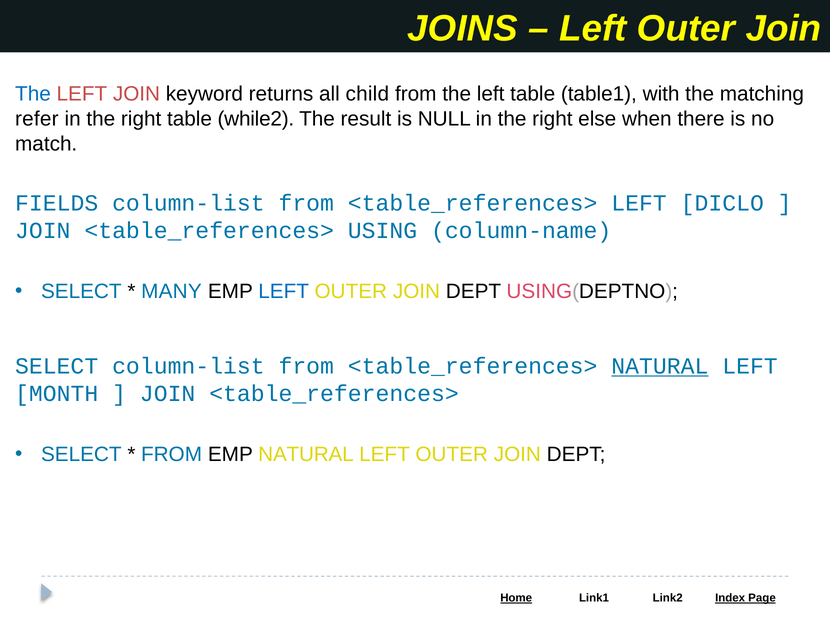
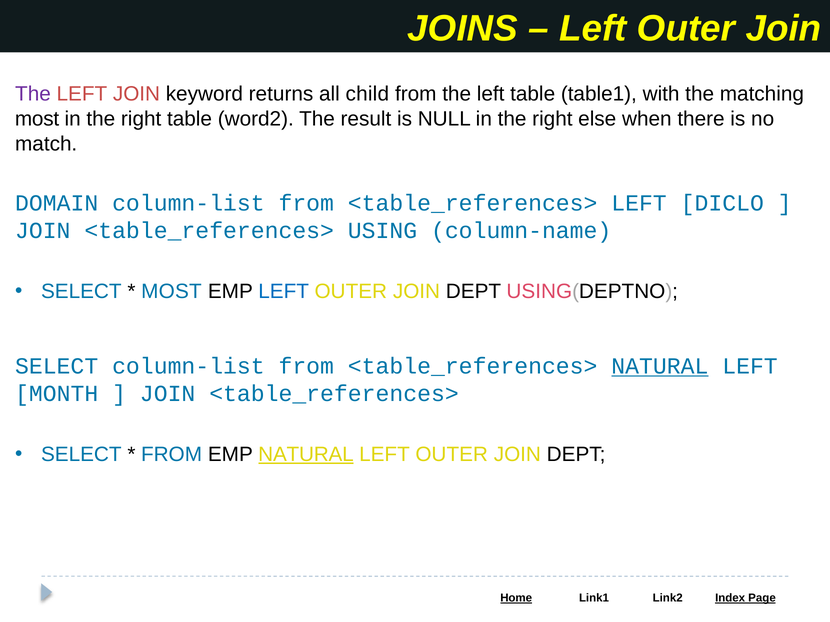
The at (33, 94) colour: blue -> purple
refer at (37, 119): refer -> most
while2: while2 -> word2
FIELDS: FIELDS -> DOMAIN
MANY at (171, 292): MANY -> MOST
NATURAL at (306, 455) underline: none -> present
